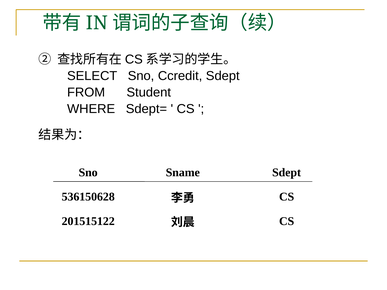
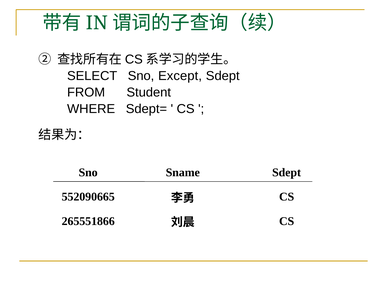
Ccredit: Ccredit -> Except
536150628: 536150628 -> 552090665
201515122: 201515122 -> 265551866
